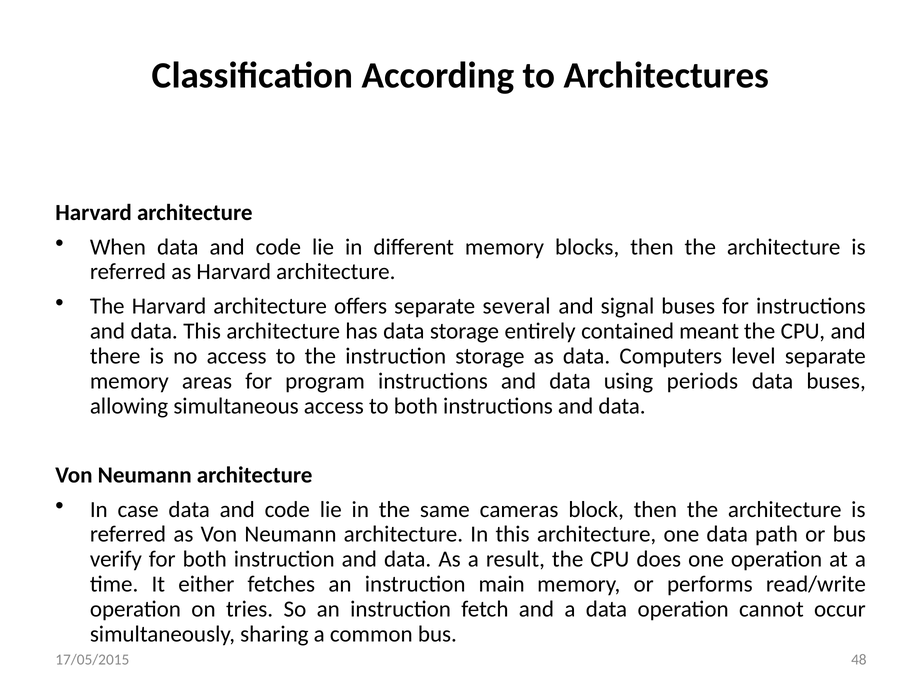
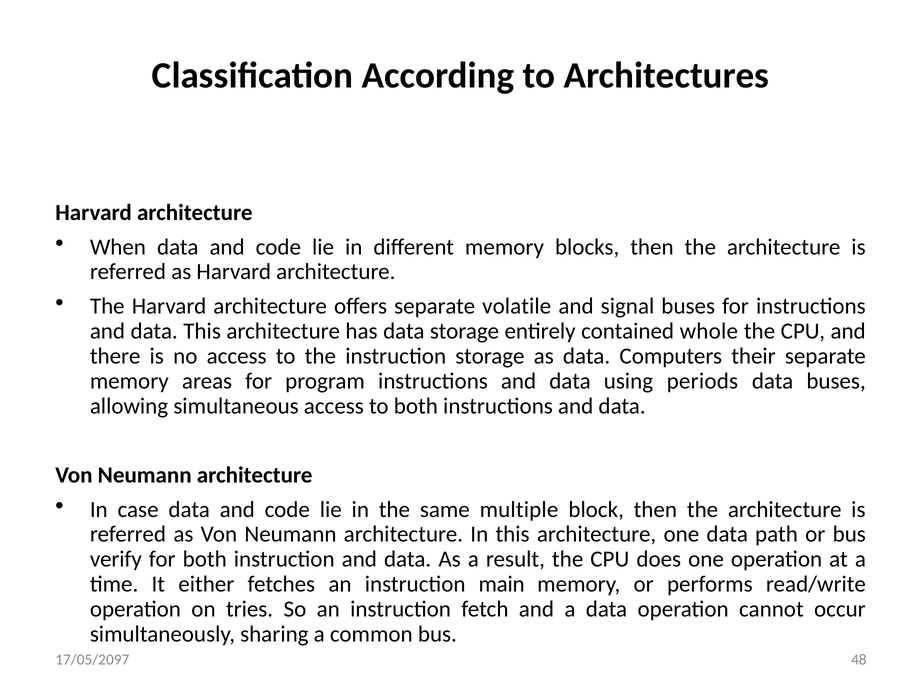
several: several -> volatile
meant: meant -> whole
level: level -> their
cameras: cameras -> multiple
17/05/2015: 17/05/2015 -> 17/05/2097
